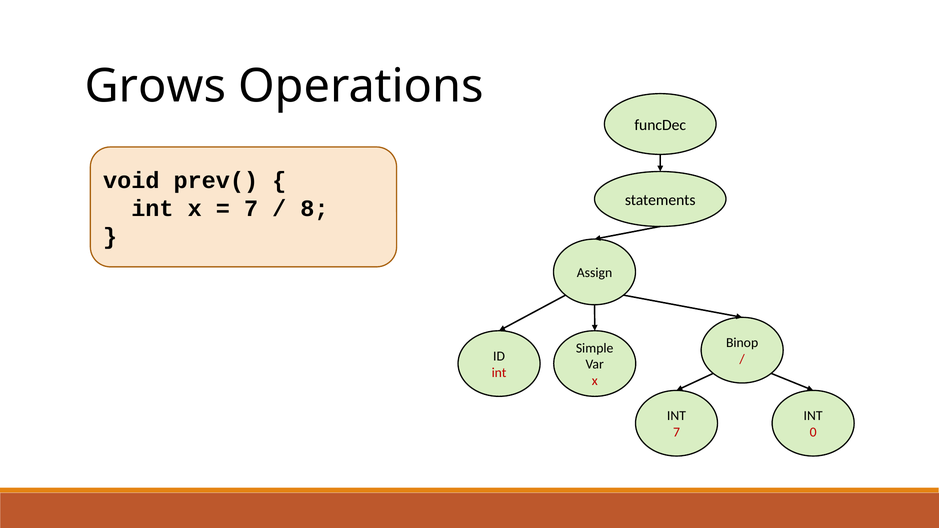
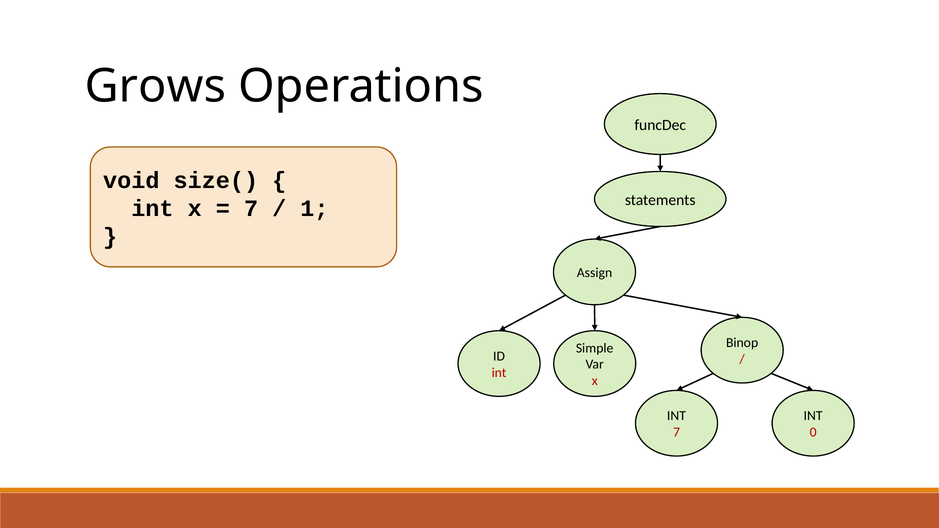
prev(: prev( -> size(
8: 8 -> 1
